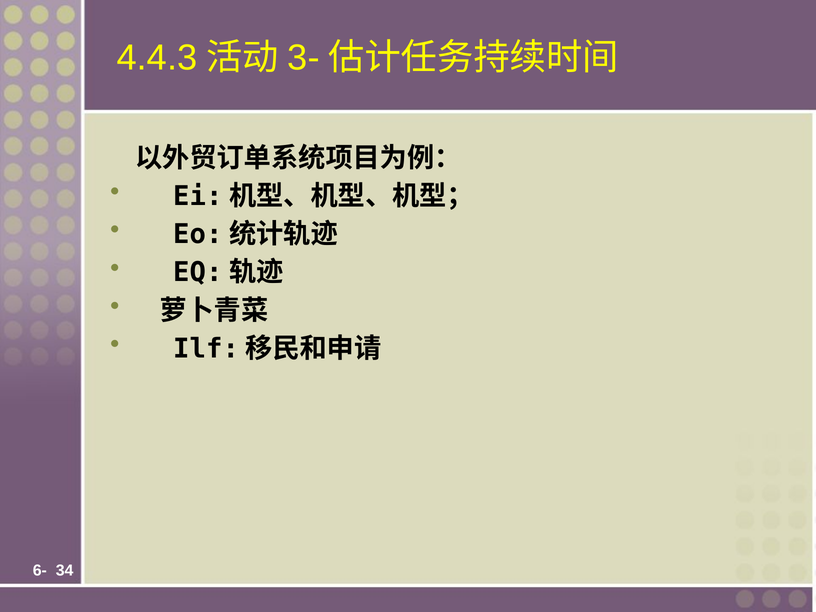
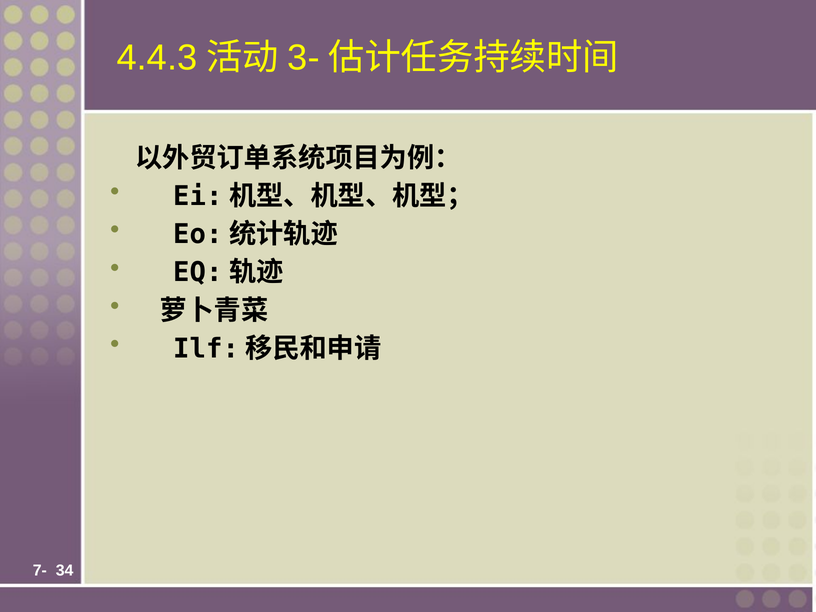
6-: 6- -> 7-
